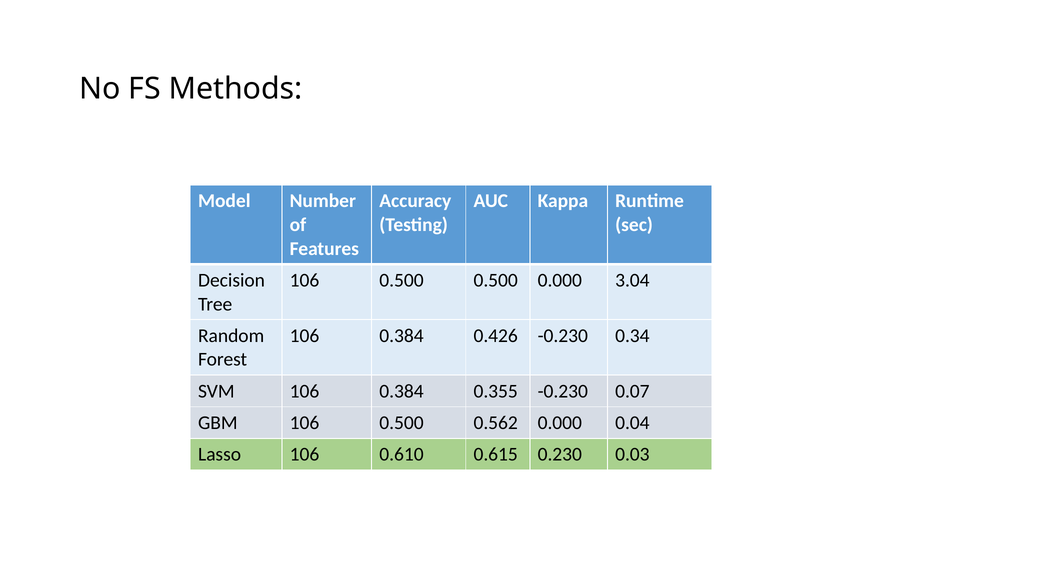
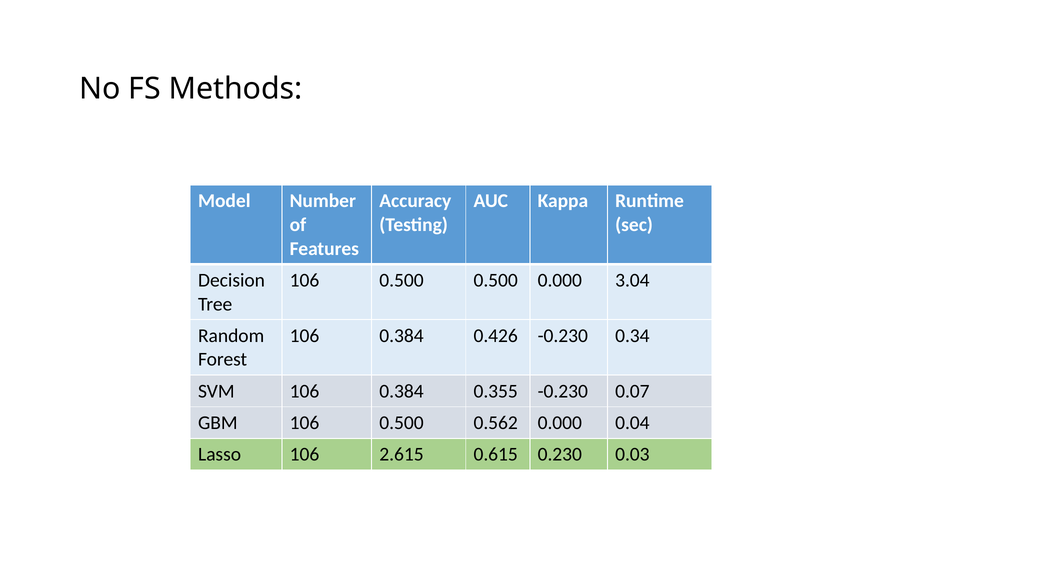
0.610: 0.610 -> 2.615
